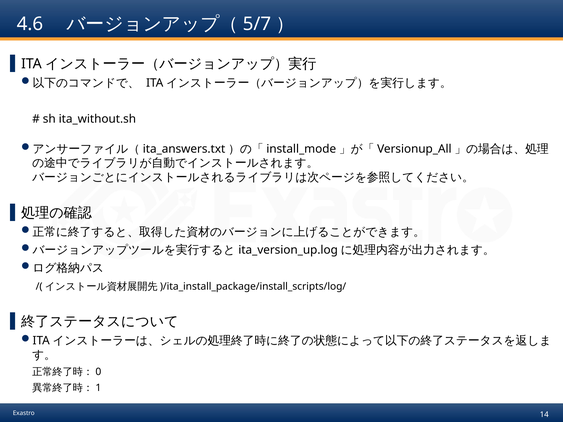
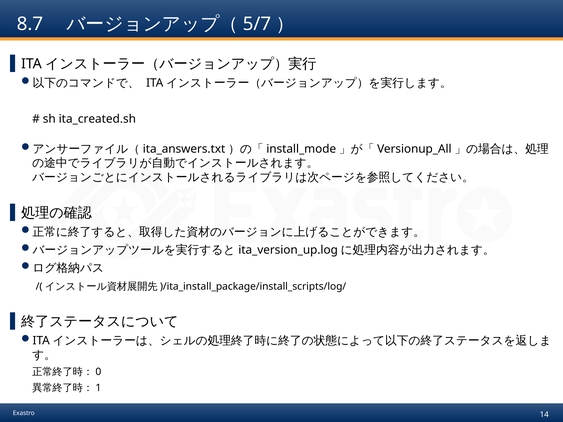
4.6: 4.6 -> 8.7
ita_without.sh: ita_without.sh -> ita_created.sh
